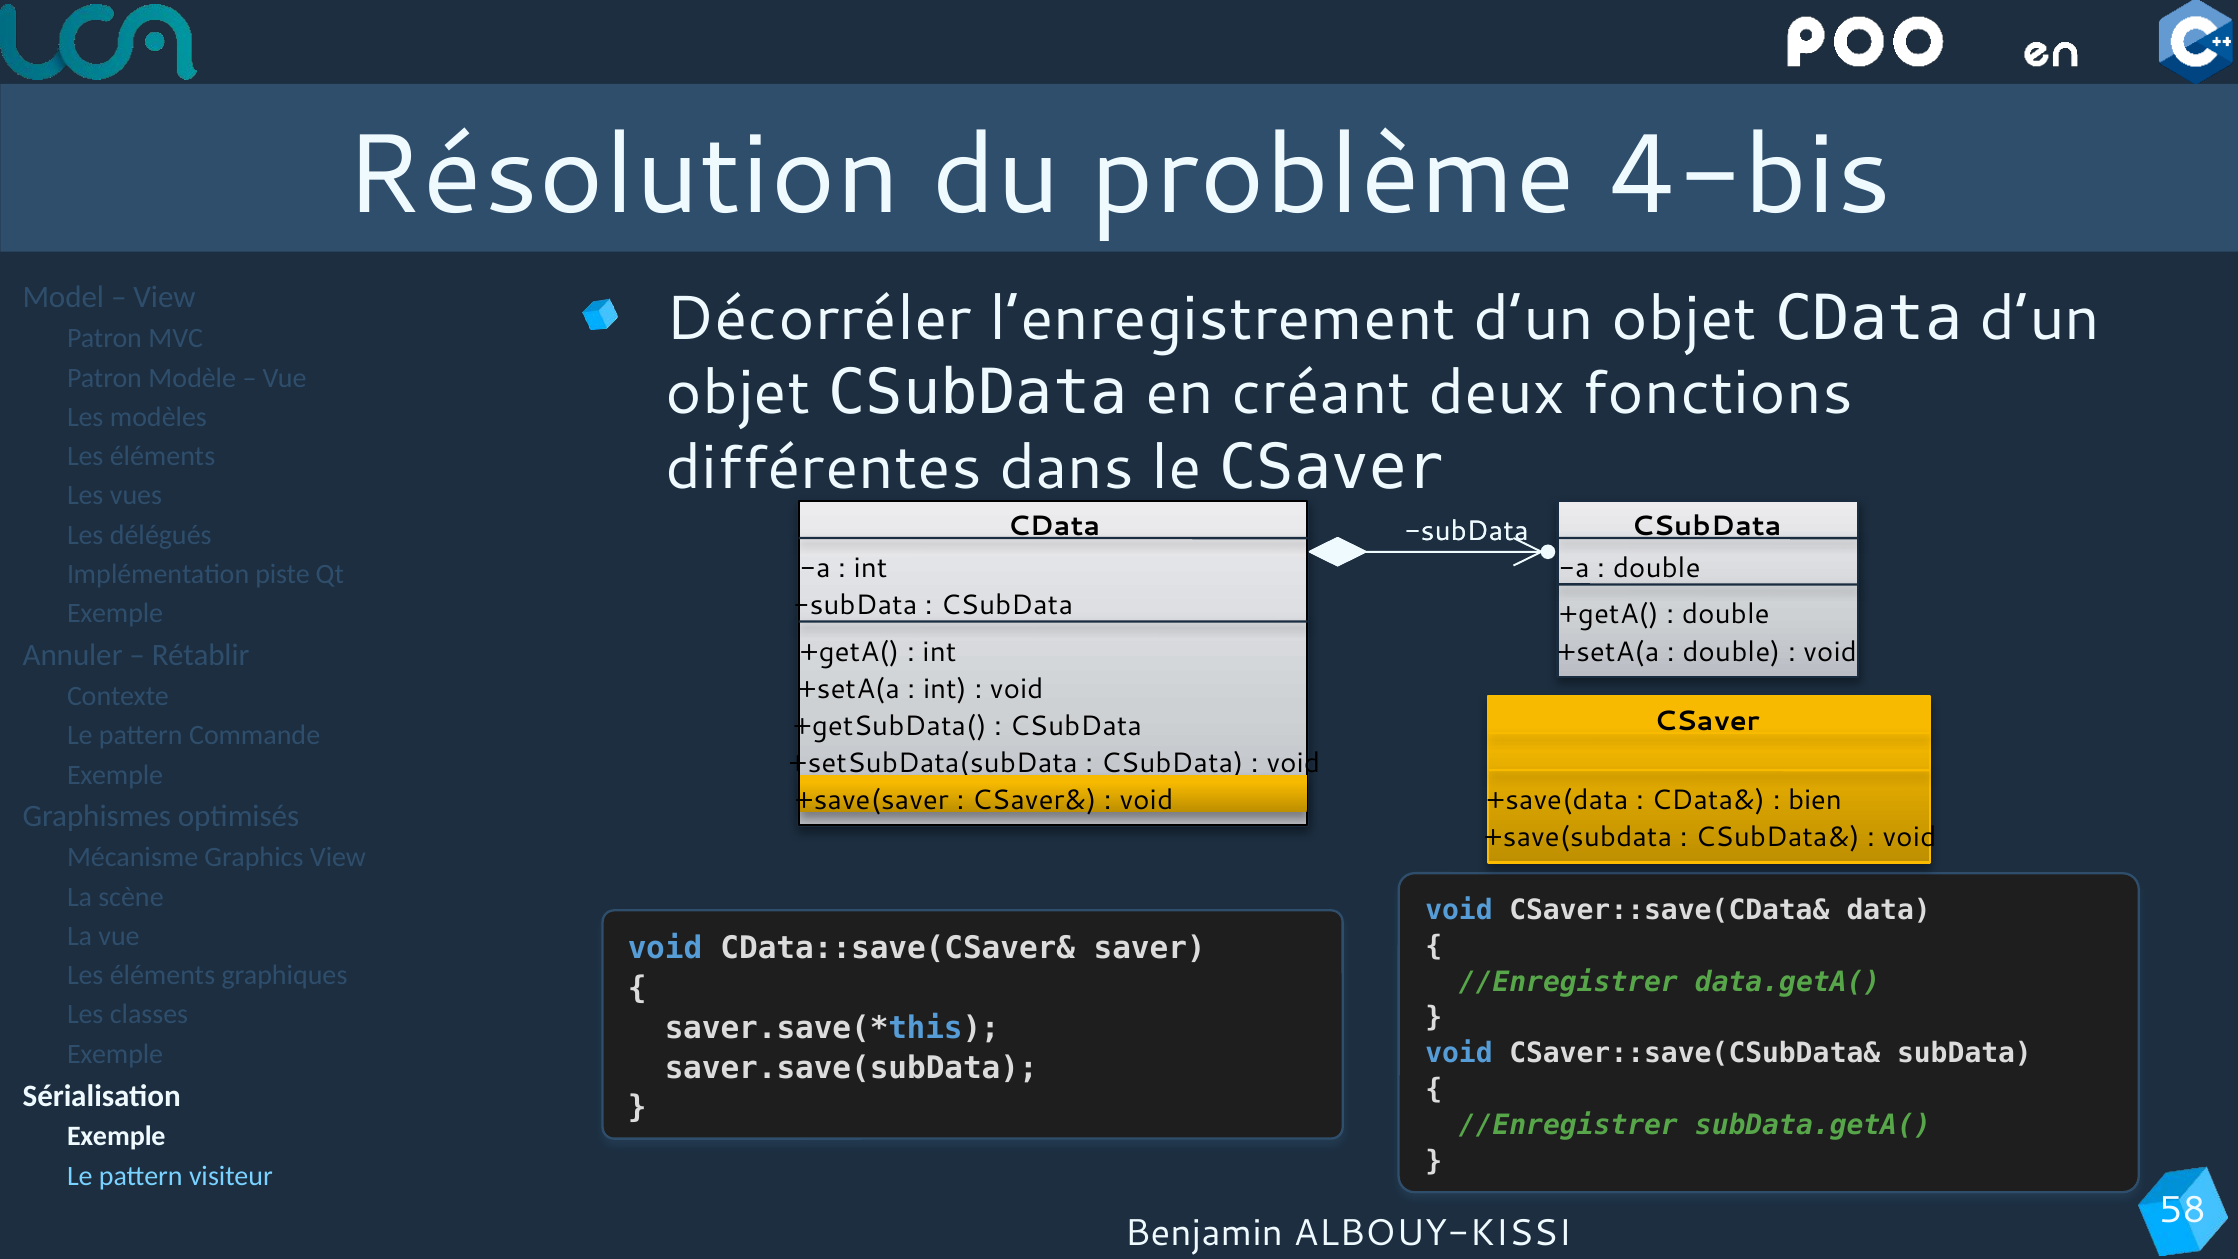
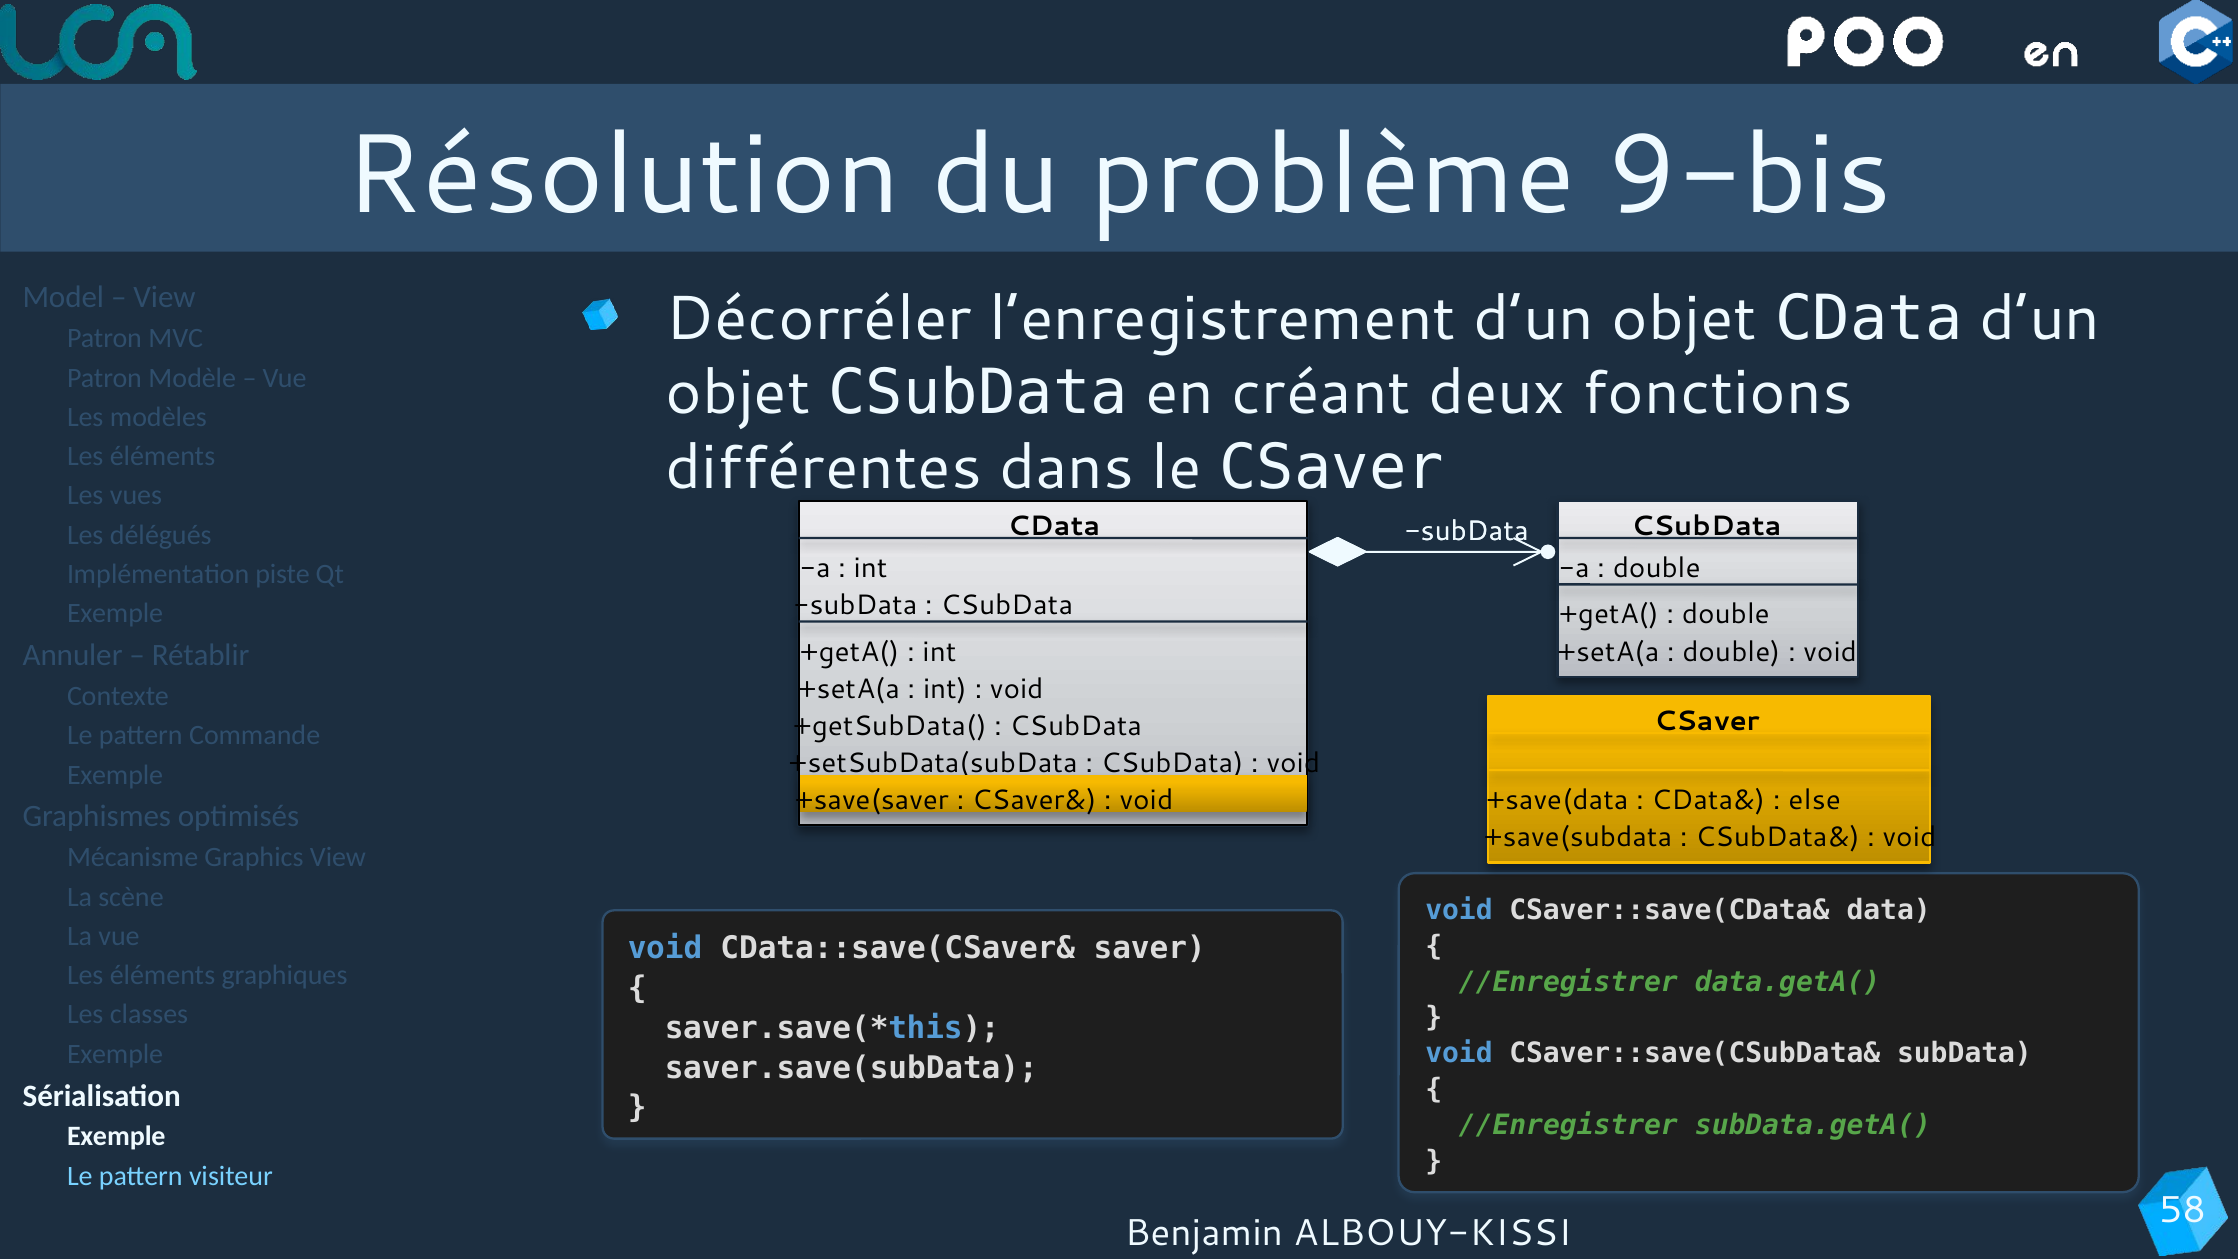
4-bis: 4-bis -> 9-bis
bien: bien -> else
